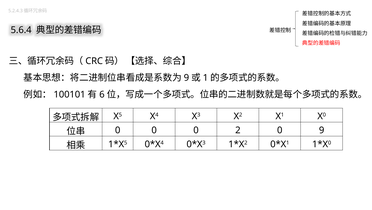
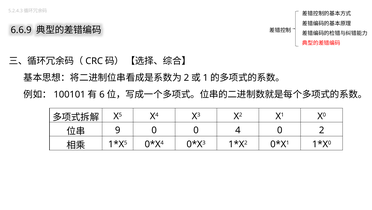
5.6.4: 5.6.4 -> 6.6.9
9 at (186, 78): 9 -> 2
0 at (118, 130): 0 -> 9
2: 2 -> 4
0 9: 9 -> 2
